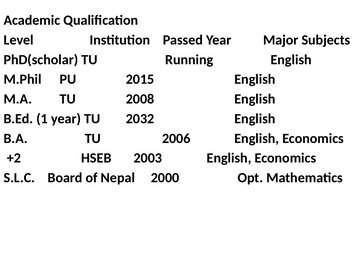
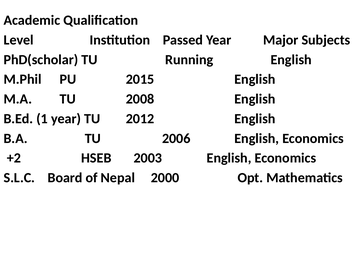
2032: 2032 -> 2012
